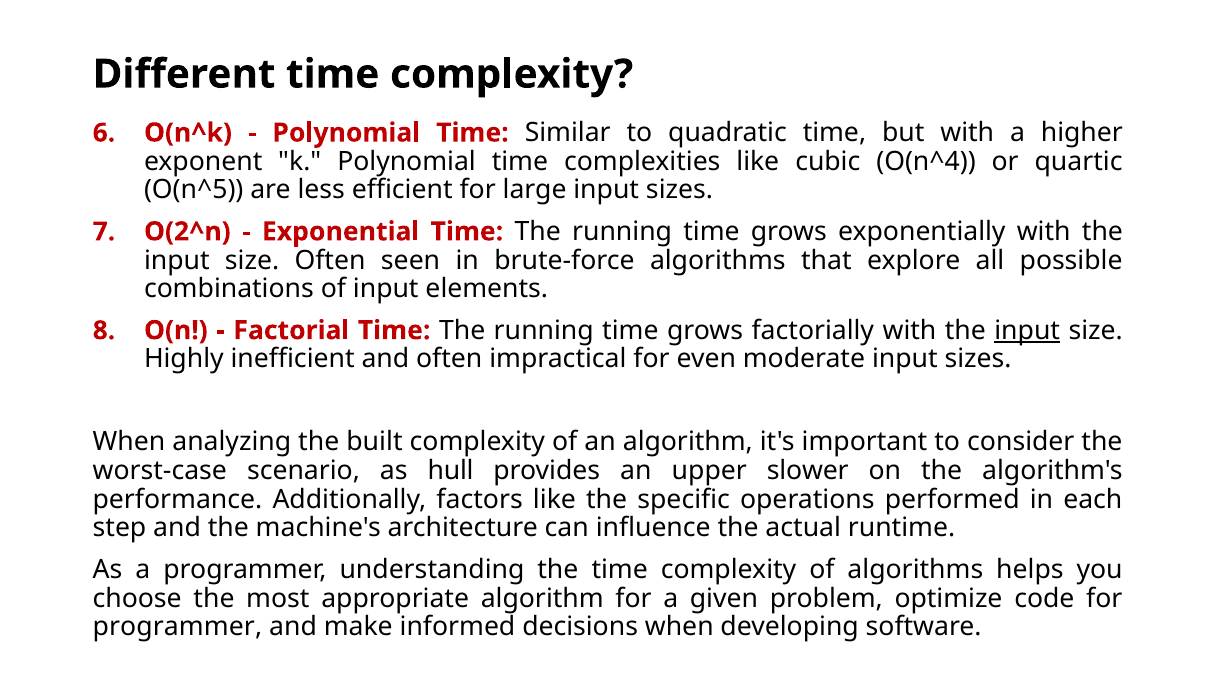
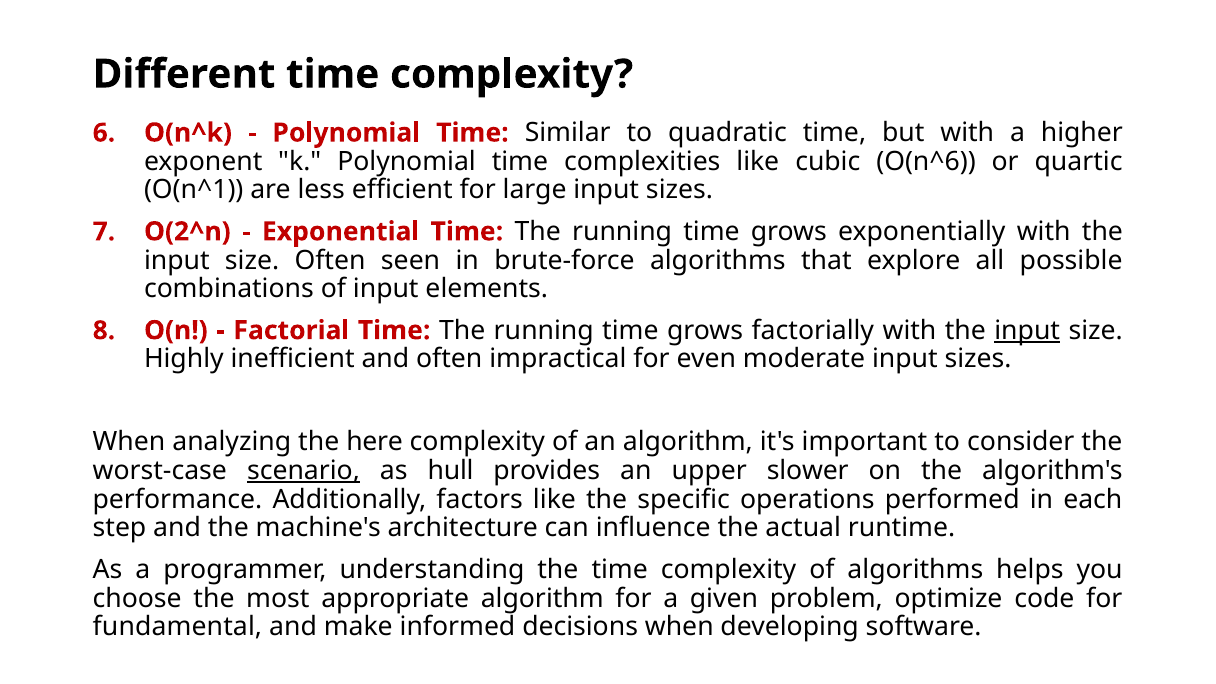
O(n^4: O(n^4 -> O(n^6
O(n^5: O(n^5 -> O(n^1
built: built -> here
scenario underline: none -> present
programmer at (177, 627): programmer -> fundamental
